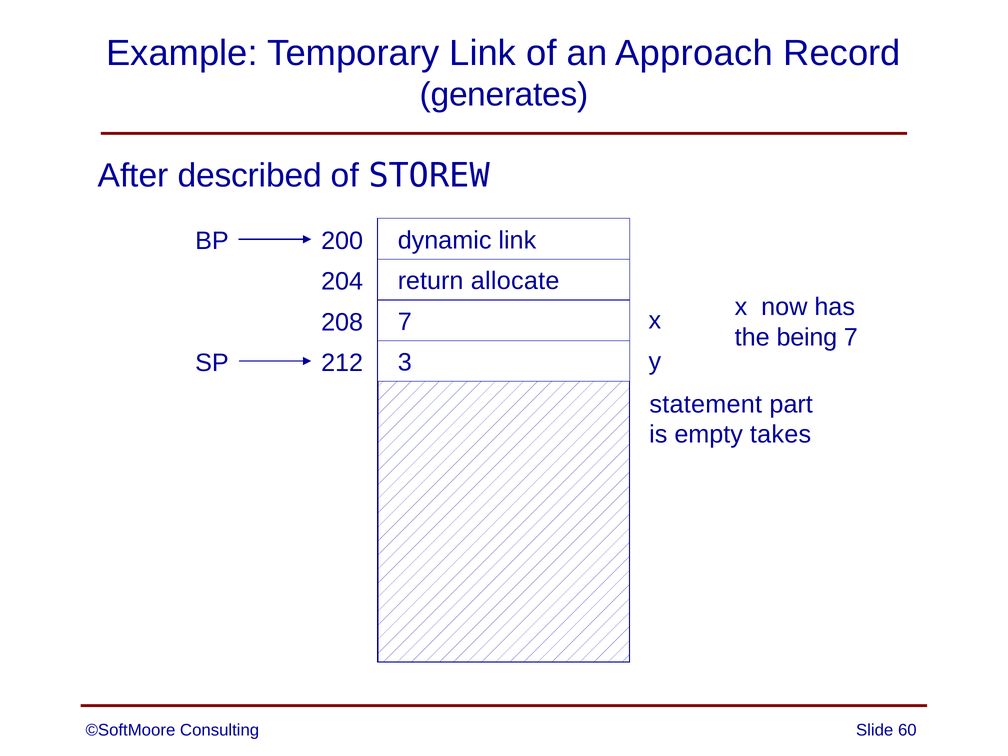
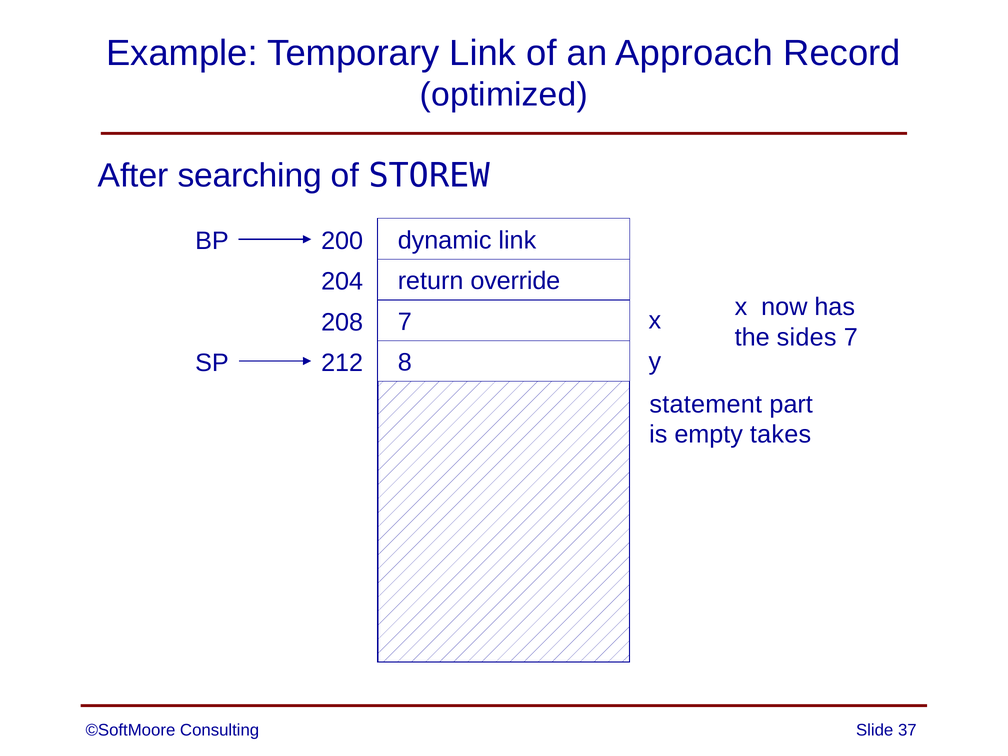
generates: generates -> optimized
described: described -> searching
allocate: allocate -> override
being: being -> sides
3: 3 -> 8
60: 60 -> 37
